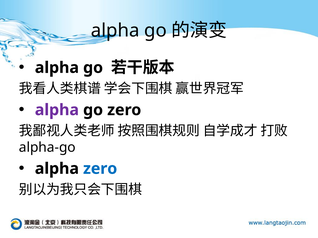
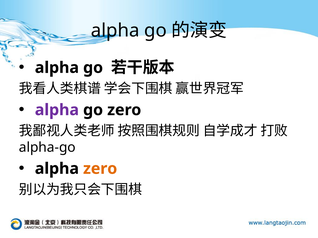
zero at (100, 169) colour: blue -> orange
